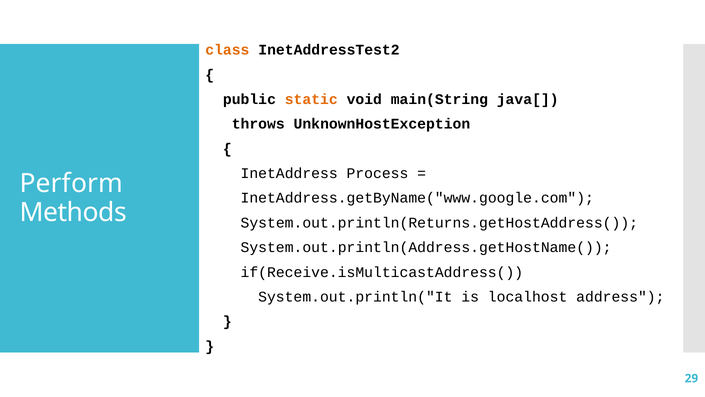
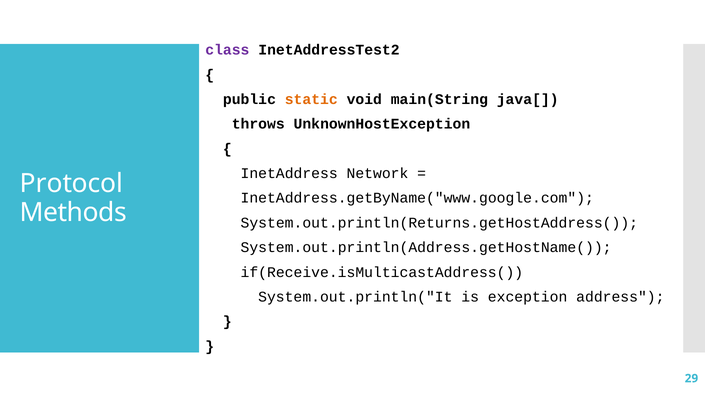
class colour: orange -> purple
Process: Process -> Network
Perform: Perform -> Protocol
localhost: localhost -> exception
